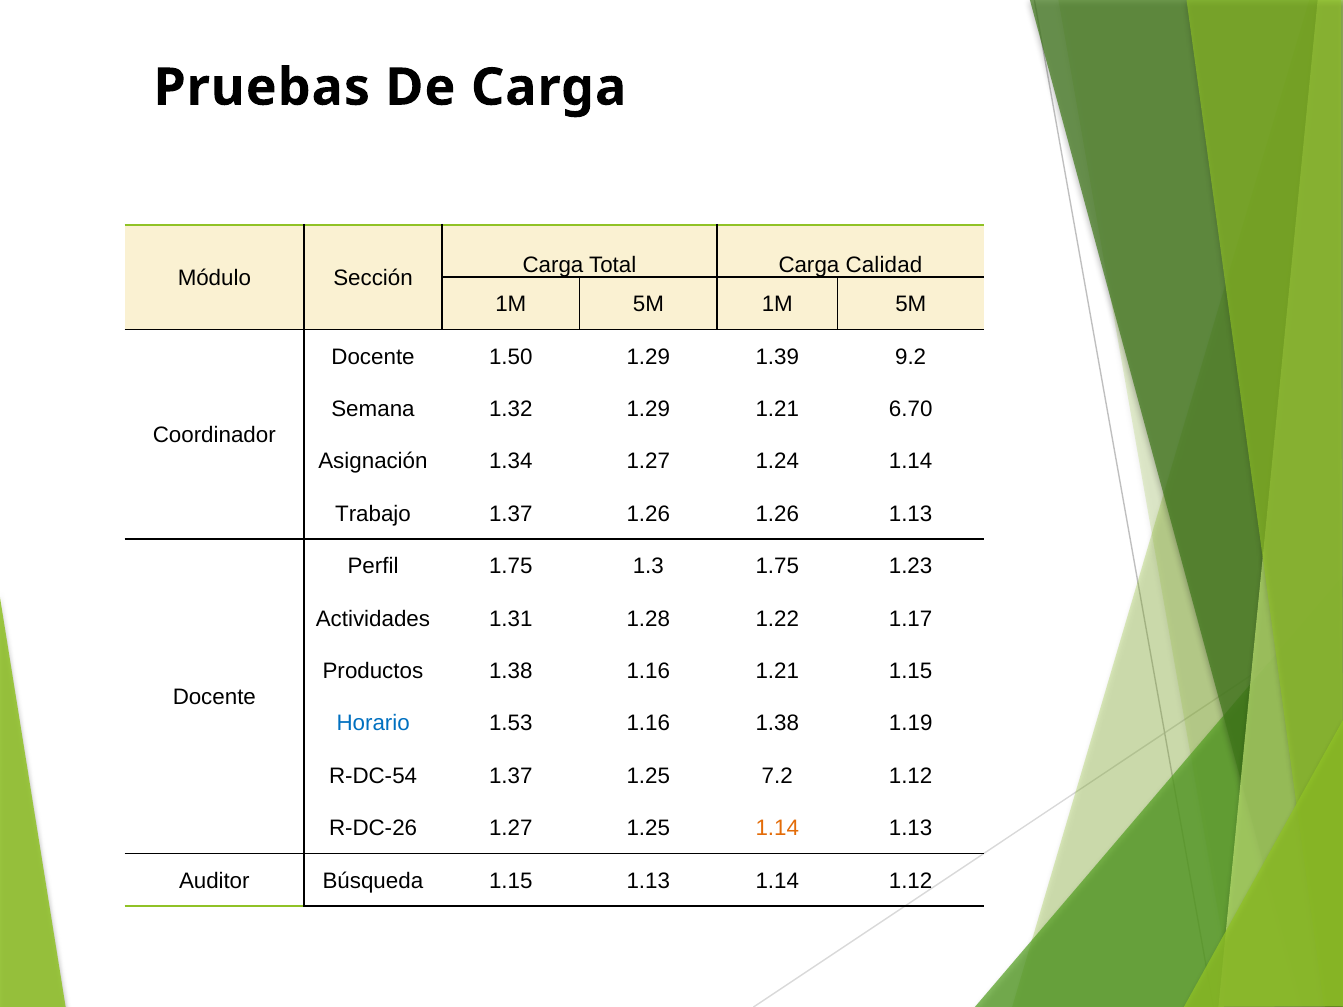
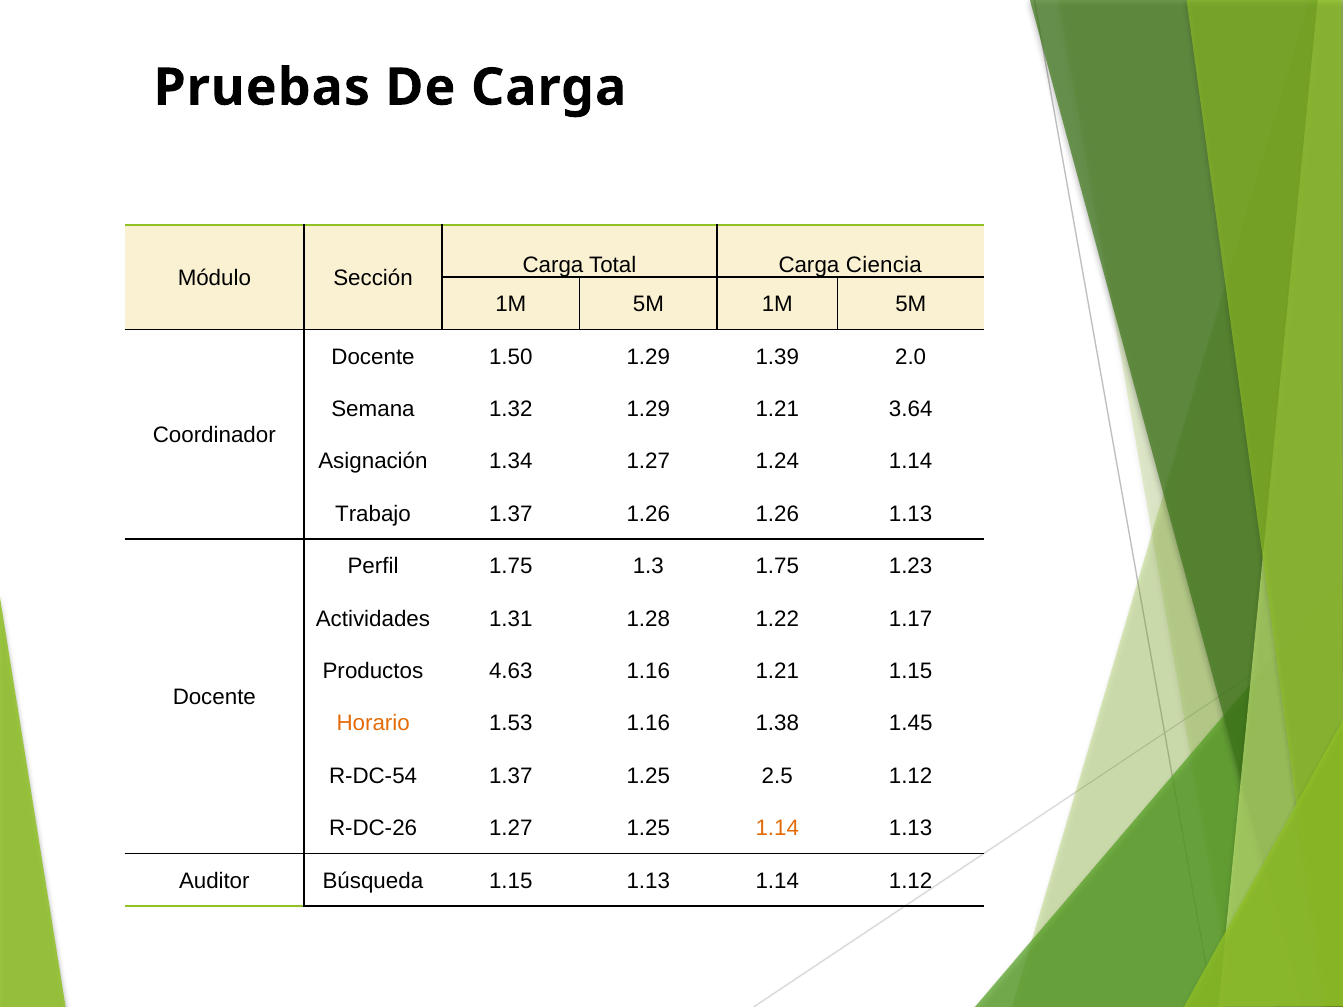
Calidad: Calidad -> Ciencia
9.2: 9.2 -> 2.0
6.70: 6.70 -> 3.64
Productos 1.38: 1.38 -> 4.63
Horario colour: blue -> orange
1.19: 1.19 -> 1.45
7.2: 7.2 -> 2.5
